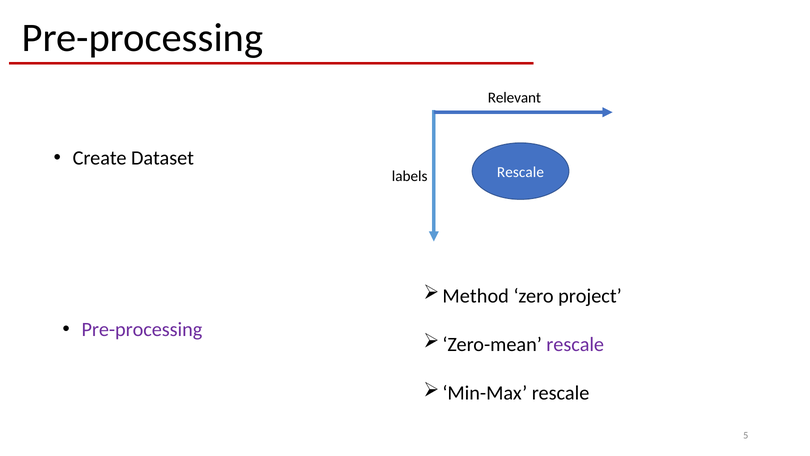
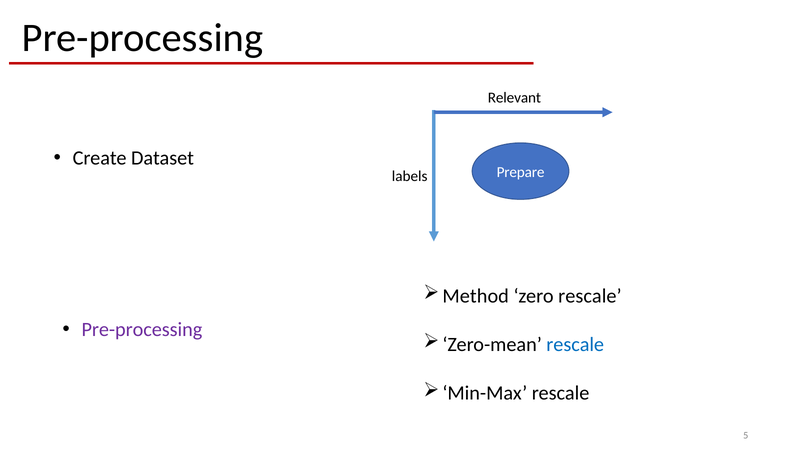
labels Rescale: Rescale -> Prepare
zero project: project -> rescale
rescale at (575, 344) colour: purple -> blue
